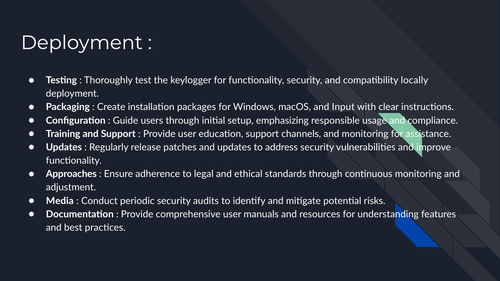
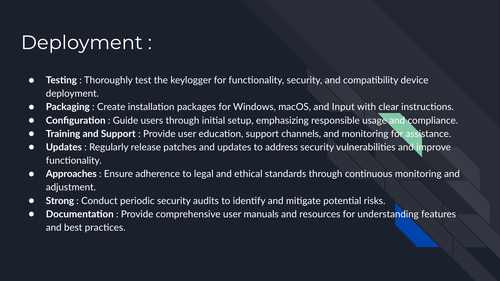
locally: locally -> device
Media: Media -> Strong
